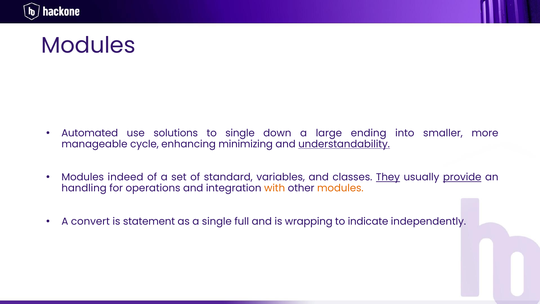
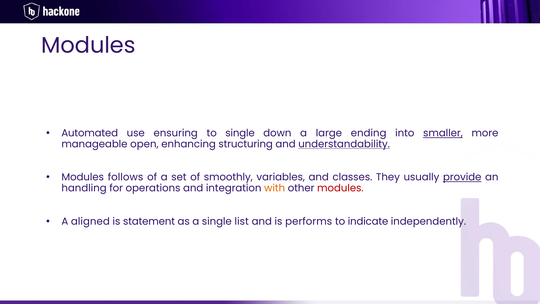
solutions: solutions -> ensuring
smaller underline: none -> present
cycle: cycle -> open
minimizing: minimizing -> structuring
indeed: indeed -> follows
standard: standard -> smoothly
They underline: present -> none
modules at (340, 188) colour: orange -> red
convert: convert -> aligned
full: full -> list
wrapping: wrapping -> performs
